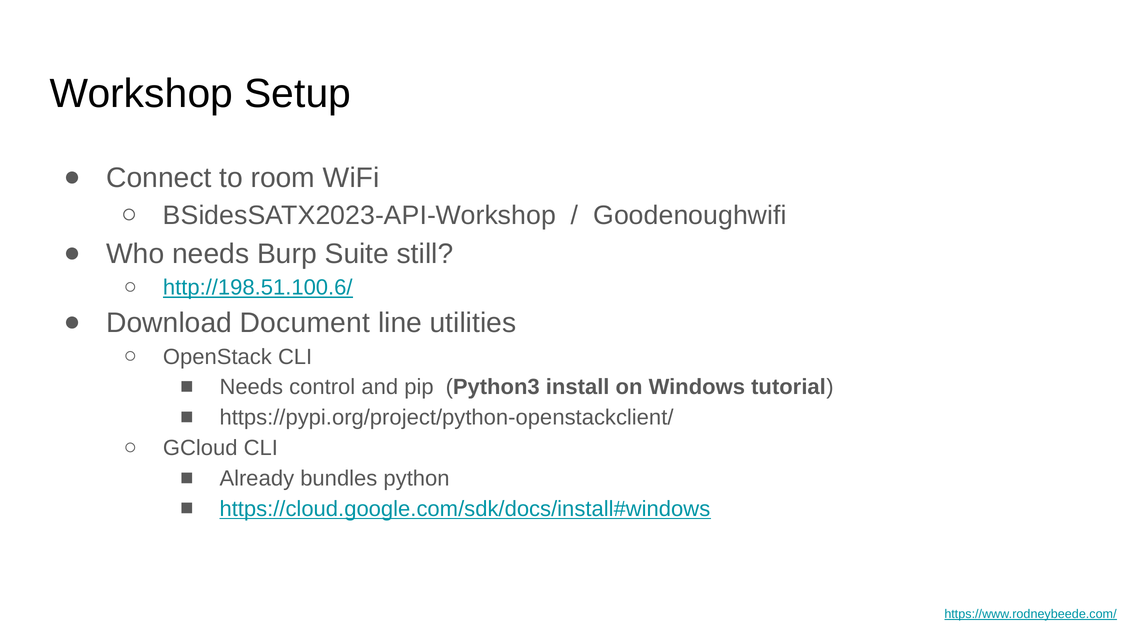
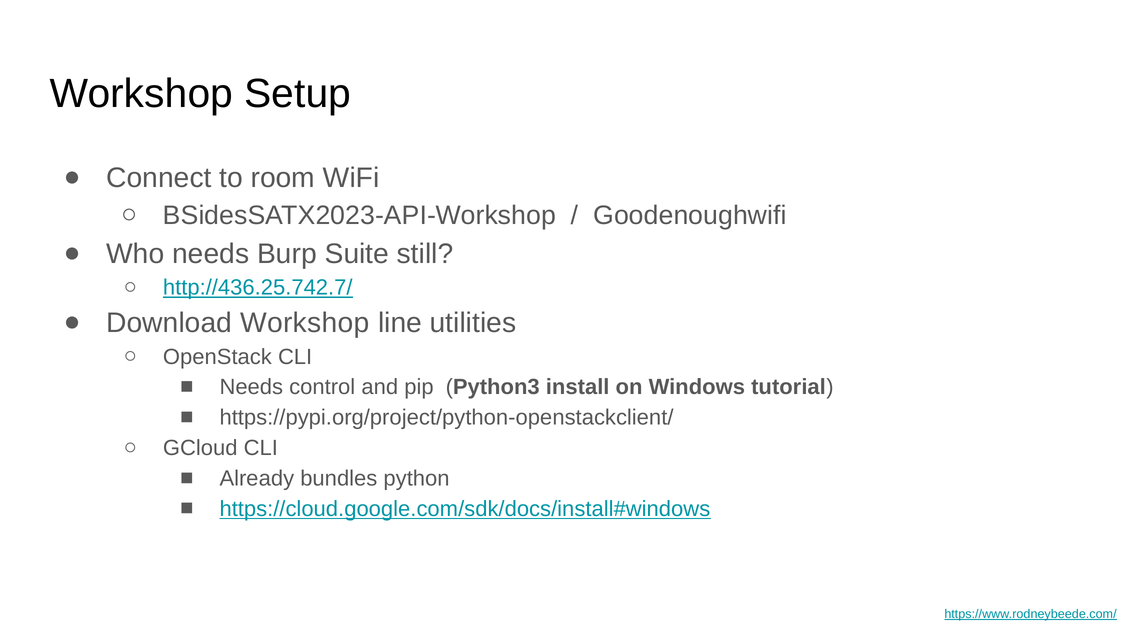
http://198.51.100.6/: http://198.51.100.6/ -> http://436.25.742.7/
Download Document: Document -> Workshop
